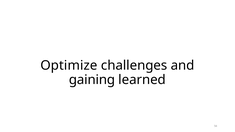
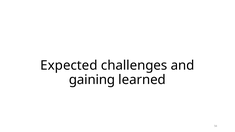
Optimize: Optimize -> Expected
